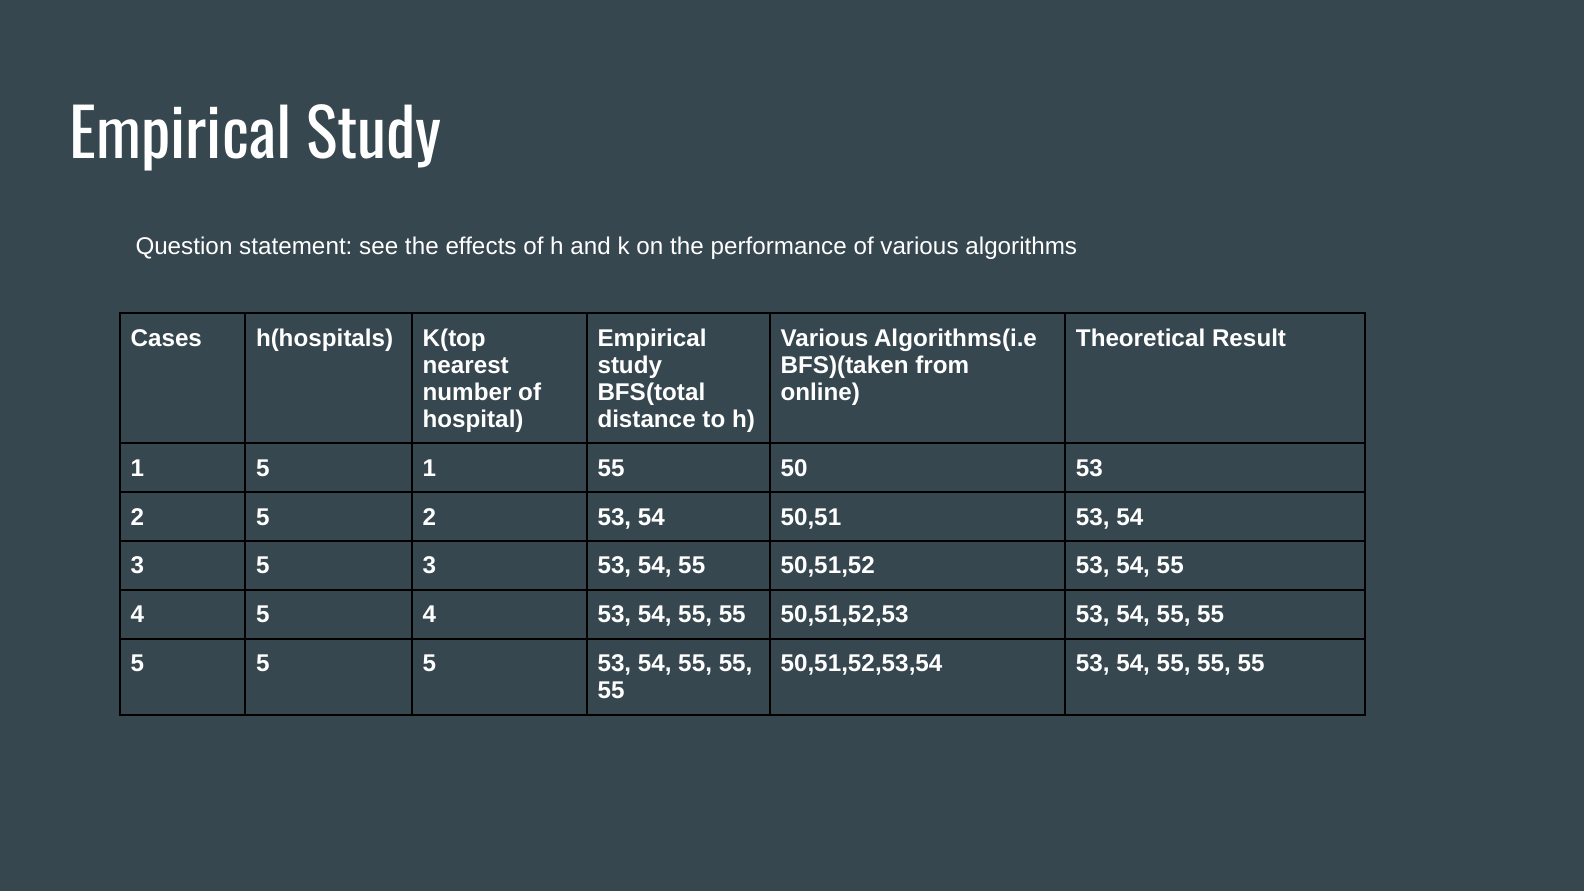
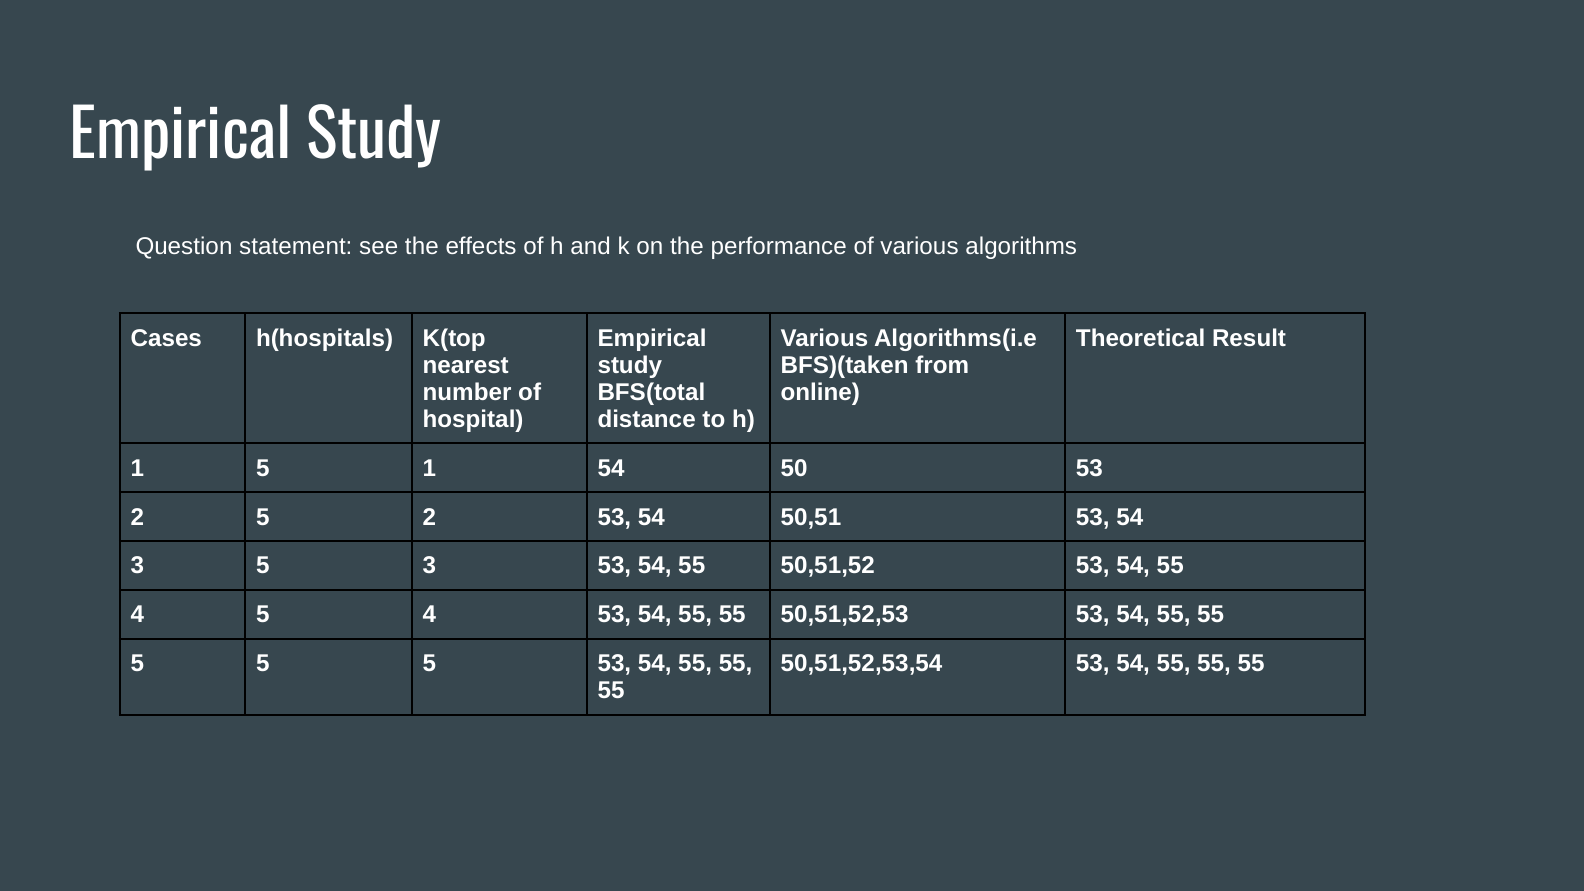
1 55: 55 -> 54
